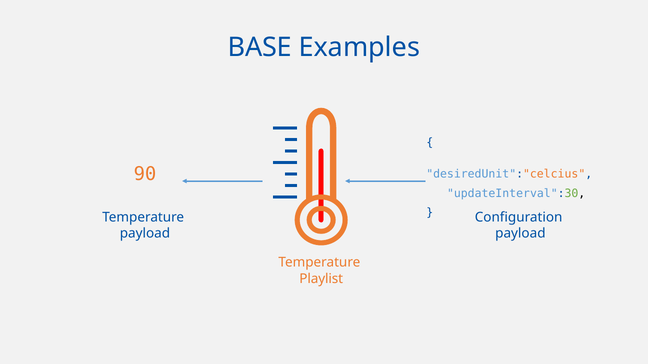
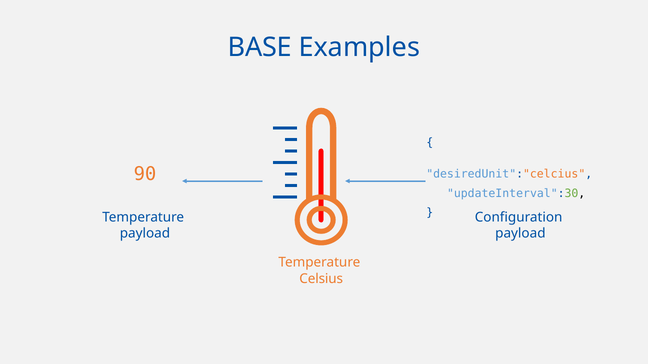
Playlist: Playlist -> Celsius
